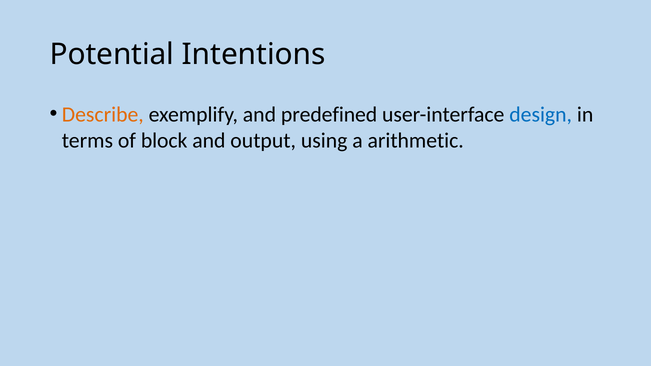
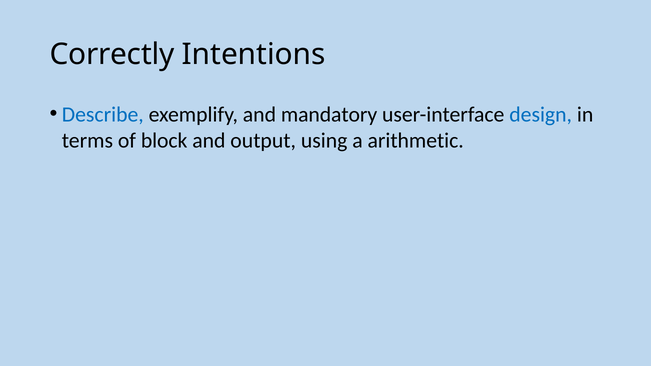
Potential: Potential -> Correctly
Describe colour: orange -> blue
predefined: predefined -> mandatory
